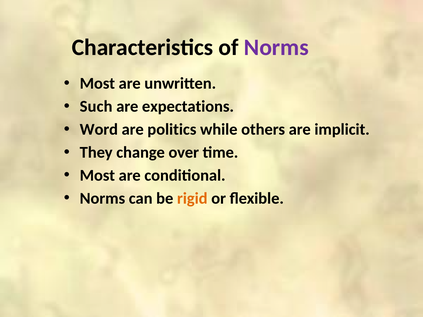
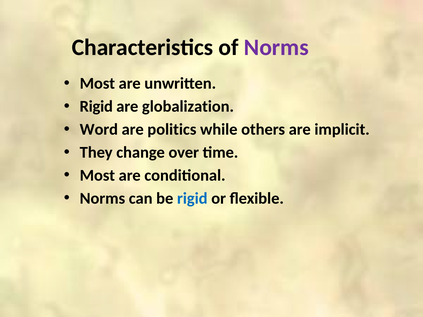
Such at (96, 107): Such -> Rigid
expectations: expectations -> globalization
rigid at (192, 199) colour: orange -> blue
